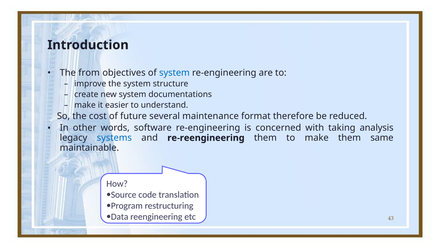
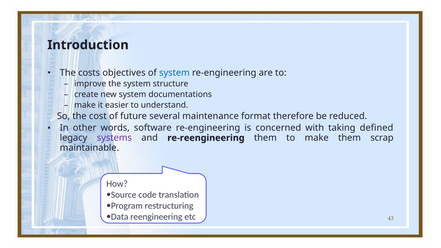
from: from -> costs
analysis: analysis -> defined
systems colour: blue -> purple
same: same -> scrap
